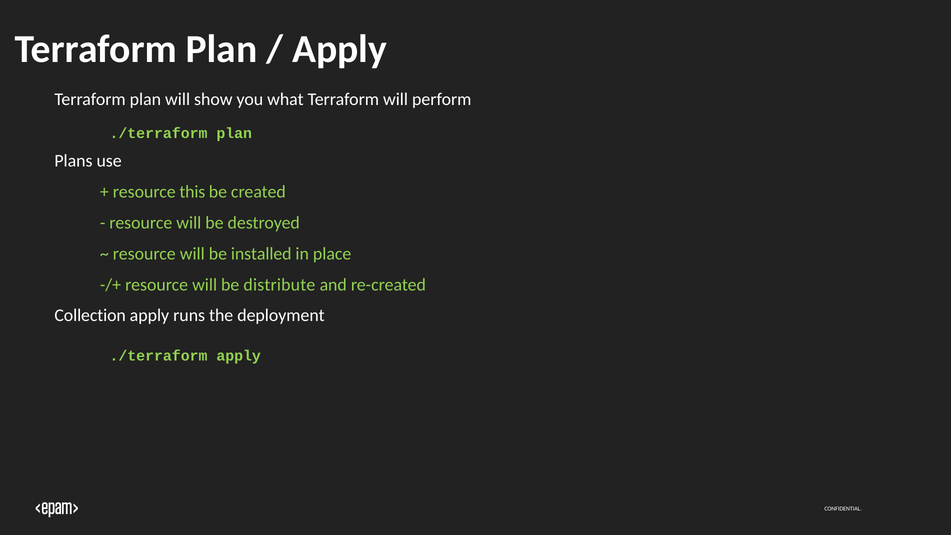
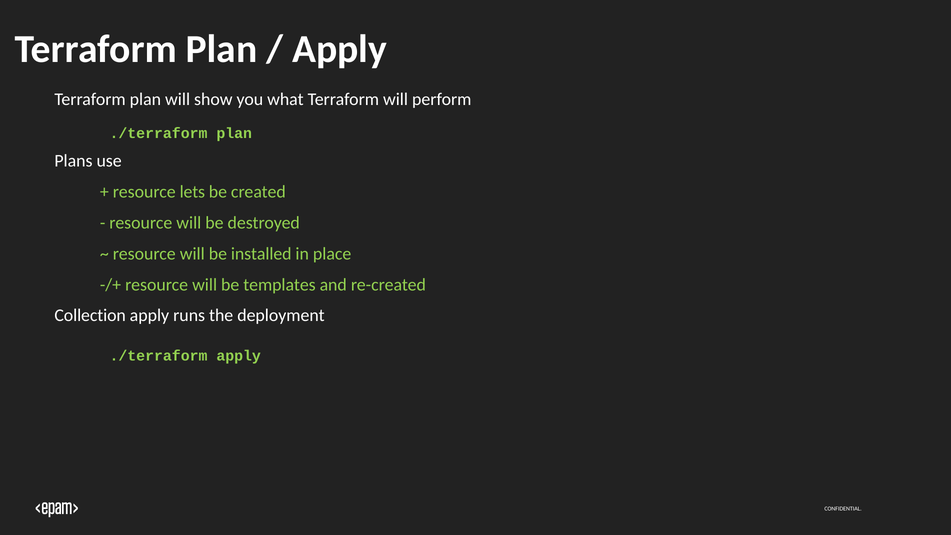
this: this -> lets
distribute: distribute -> templates
